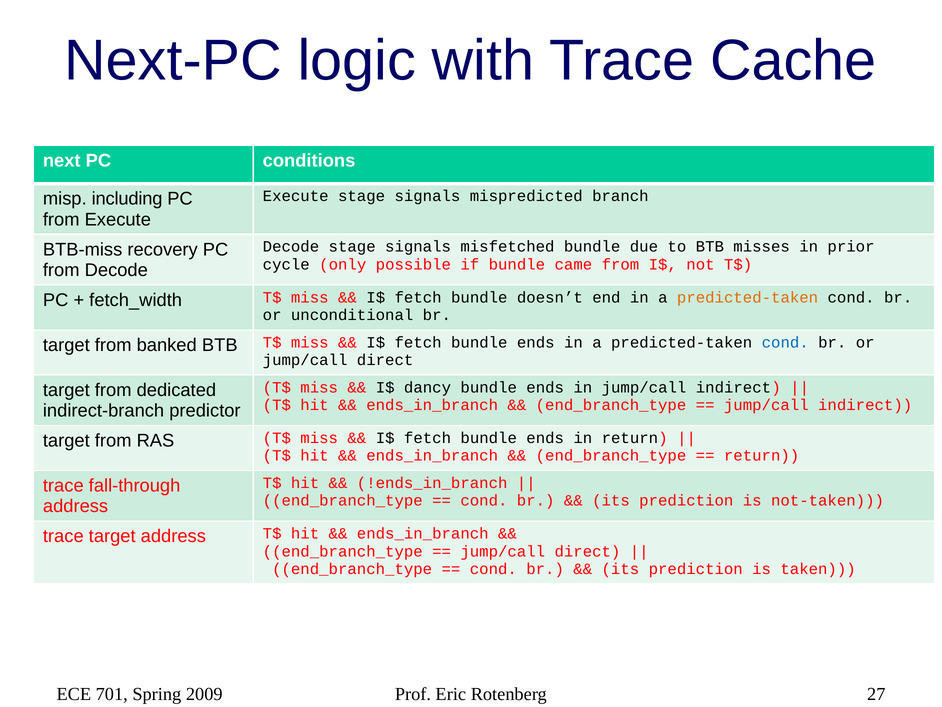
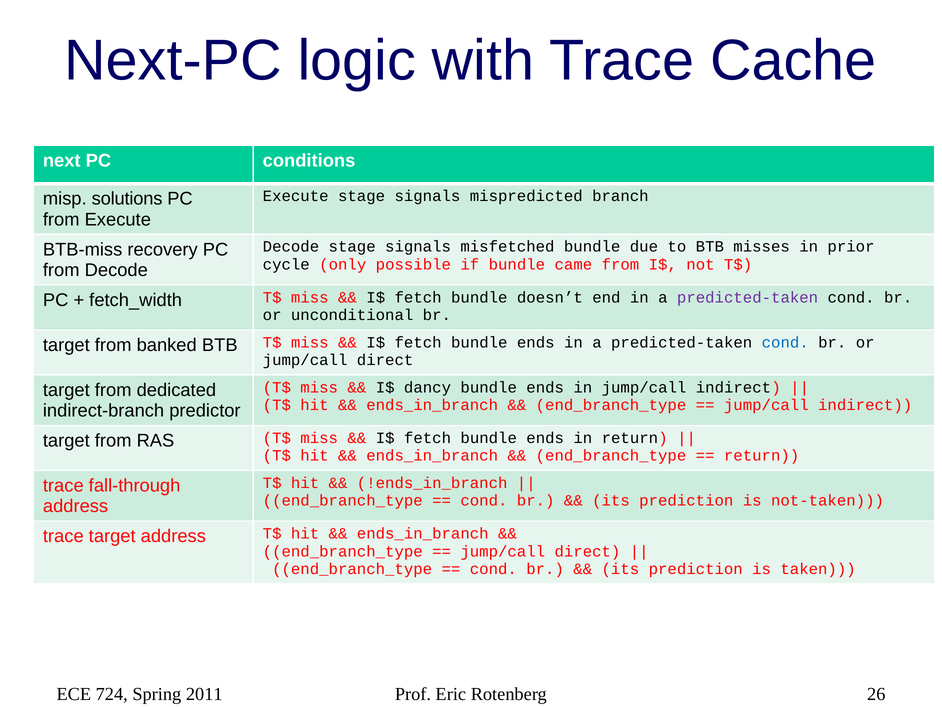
including: including -> solutions
predicted-taken at (748, 297) colour: orange -> purple
701: 701 -> 724
2009: 2009 -> 2011
27: 27 -> 26
